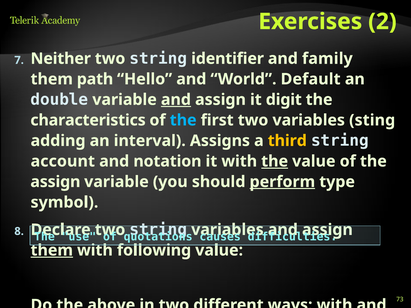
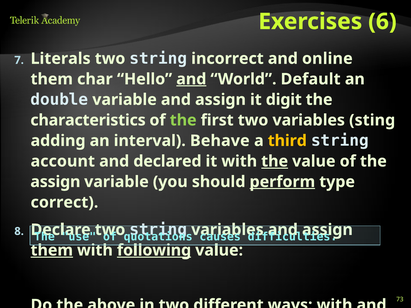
2: 2 -> 6
Neither: Neither -> Literals
identifier: identifier -> incorrect
family: family -> online
path: path -> char
and at (191, 79) underline: none -> present
and at (176, 100) underline: present -> none
the at (183, 120) colour: light blue -> light green
Assigns: Assigns -> Behave
notation: notation -> declared
symbol: symbol -> correct
following underline: none -> present
